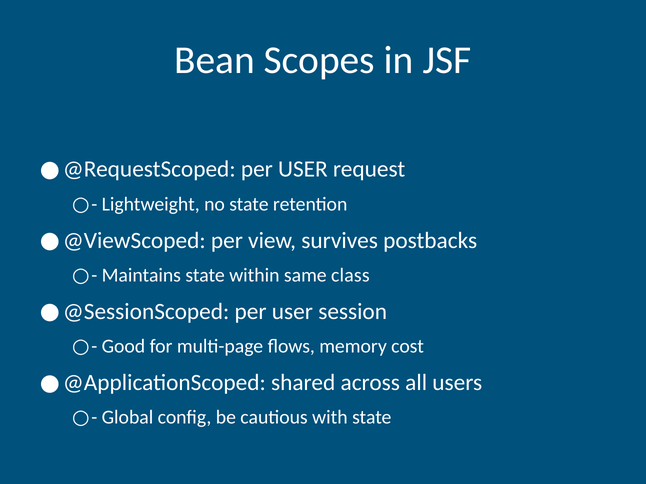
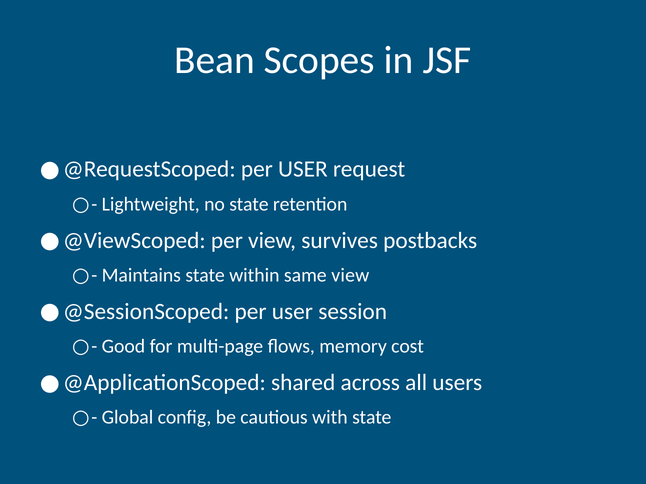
same class: class -> view
